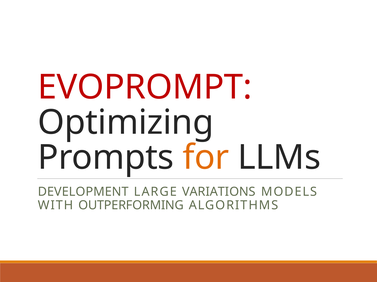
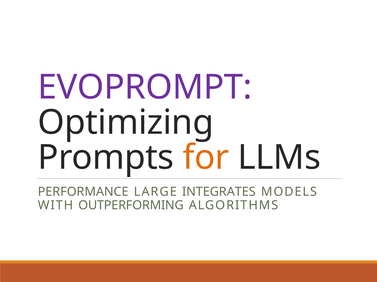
EVOPROMPT colour: red -> purple
DEVELOPMENT: DEVELOPMENT -> PERFORMANCE
VARIATIONS: VARIATIONS -> INTEGRATES
